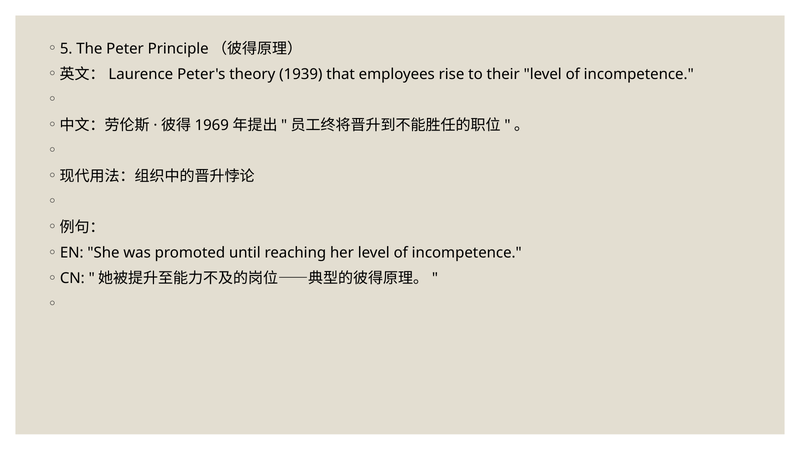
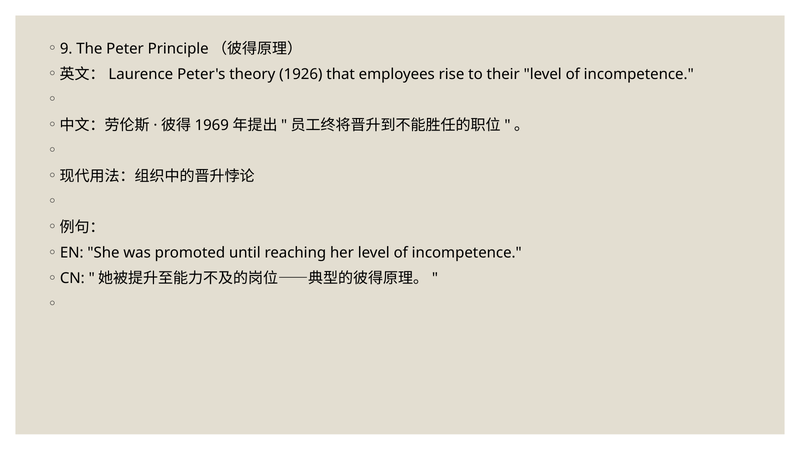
5: 5 -> 9
1939: 1939 -> 1926
